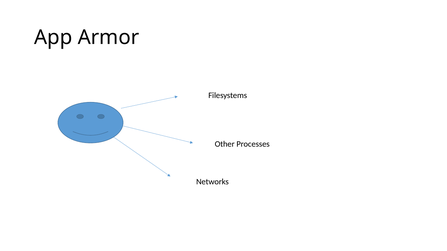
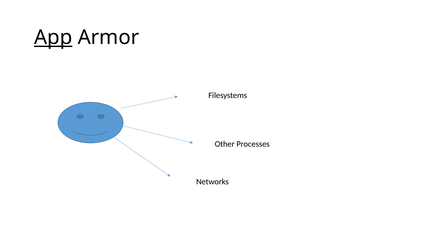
App underline: none -> present
